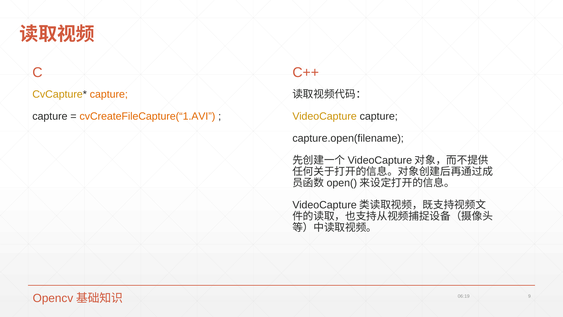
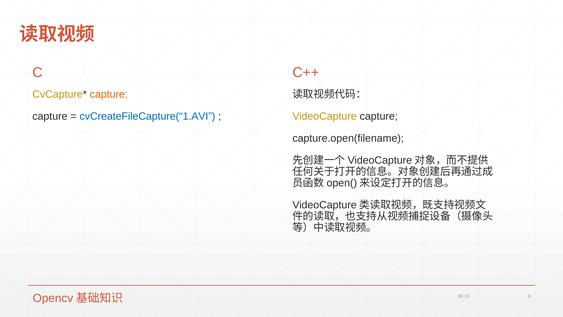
cvCreateFileCapture(“1.AVI colour: orange -> blue
